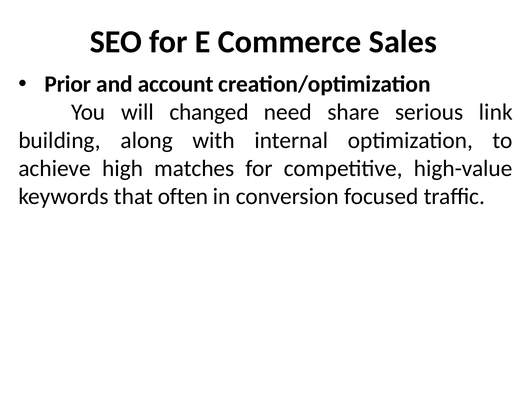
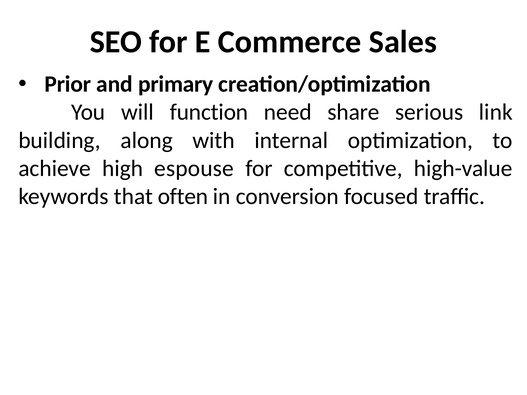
account: account -> primary
changed: changed -> function
matches: matches -> espouse
